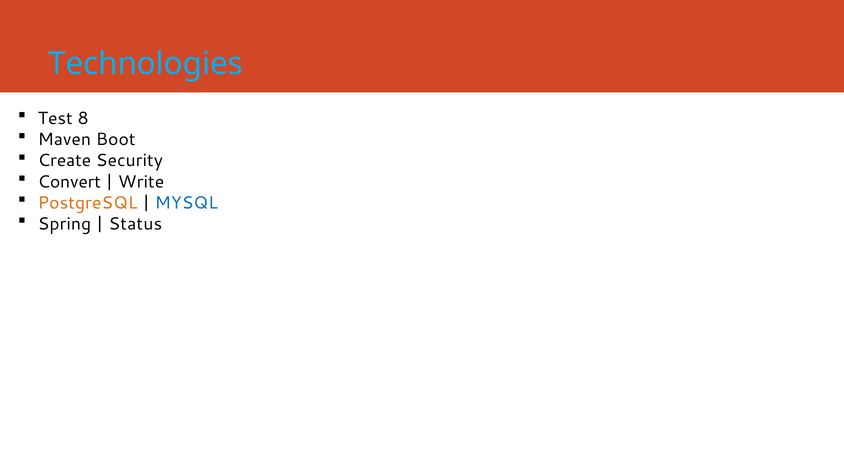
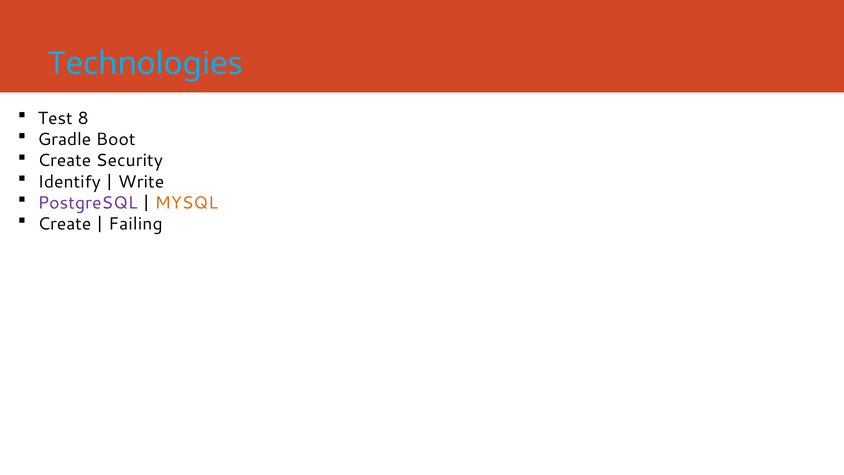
Maven: Maven -> Gradle
Convert: Convert -> Identify
PostgreSQL colour: orange -> purple
MYSQL colour: blue -> orange
Spring at (64, 224): Spring -> Create
Status: Status -> Failing
